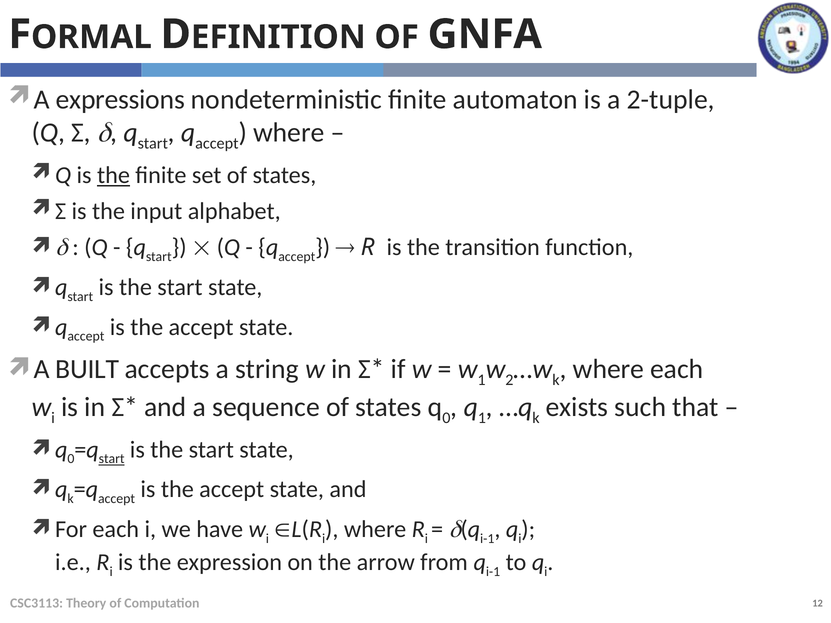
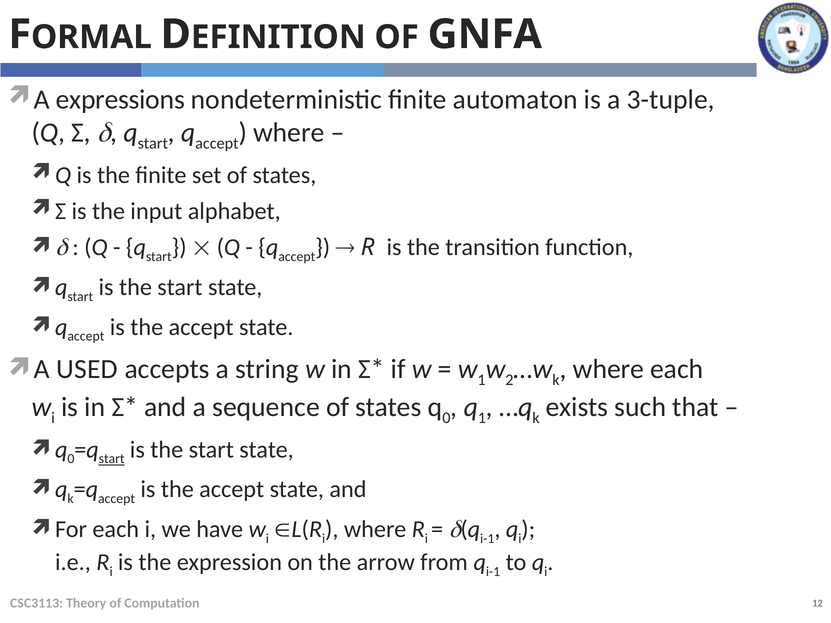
2-tuple: 2-tuple -> 3-tuple
the at (113, 175) underline: present -> none
BUILT: BUILT -> USED
